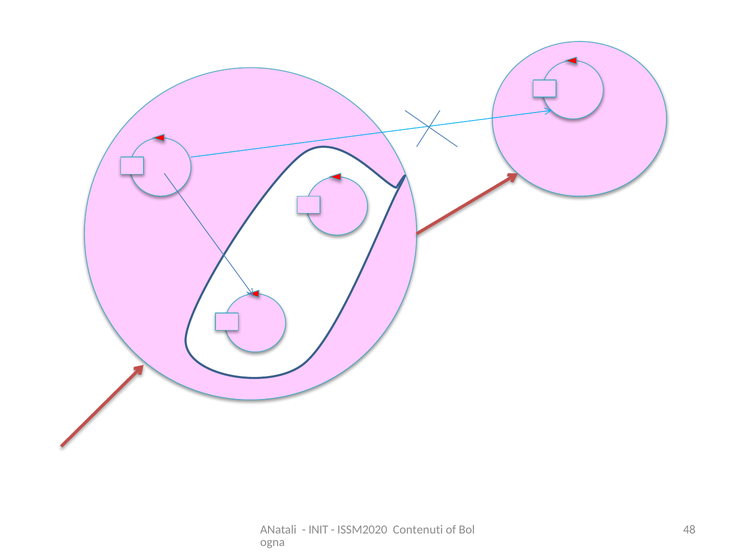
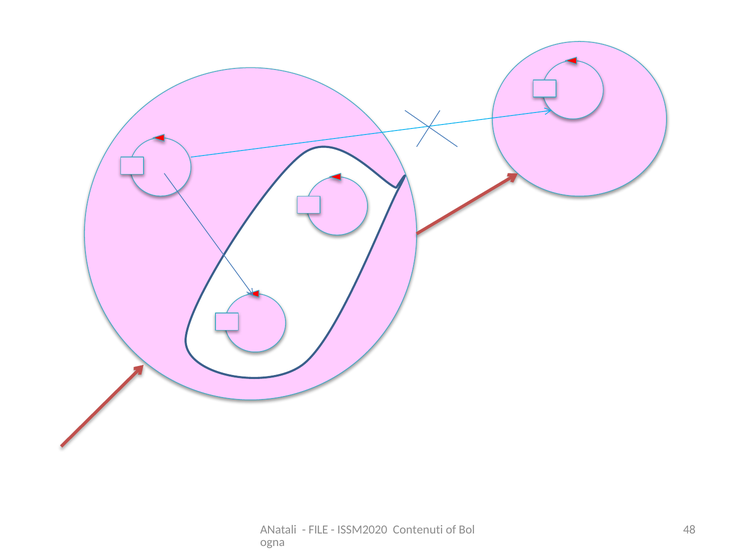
INIT: INIT -> FILE
